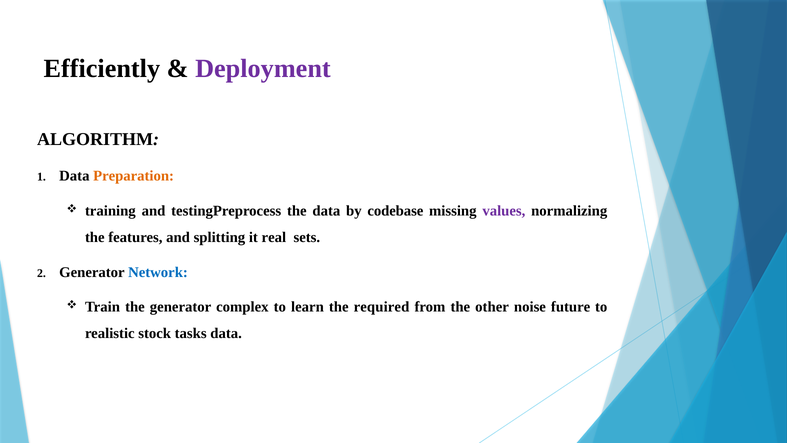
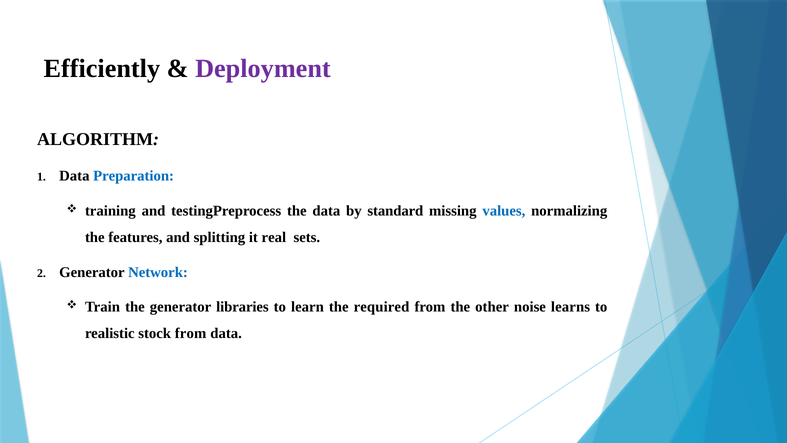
Preparation colour: orange -> blue
codebase: codebase -> standard
values colour: purple -> blue
complex: complex -> libraries
future: future -> learns
stock tasks: tasks -> from
